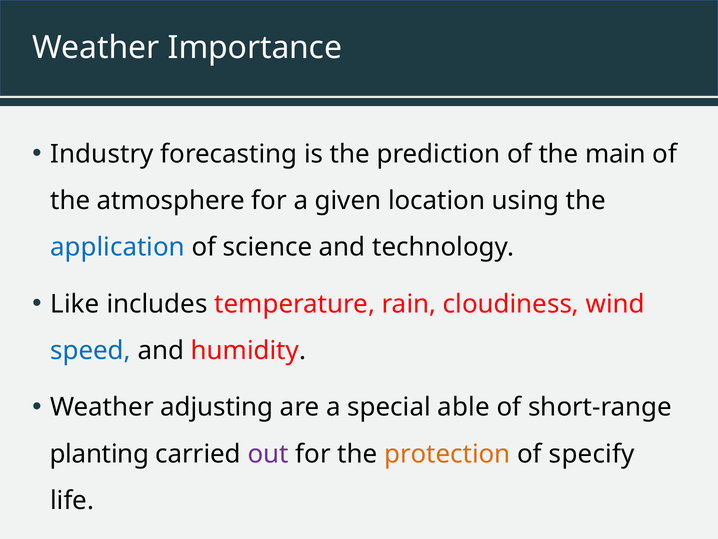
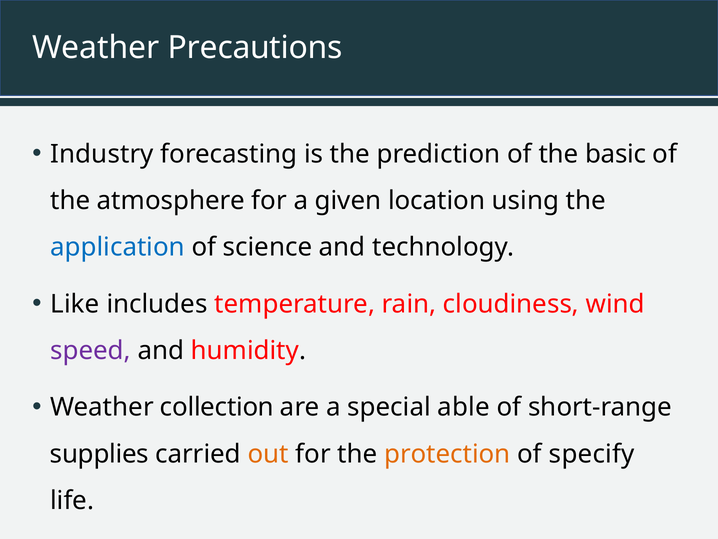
Importance: Importance -> Precautions
main: main -> basic
speed colour: blue -> purple
adjusting: adjusting -> collection
planting: planting -> supplies
out colour: purple -> orange
